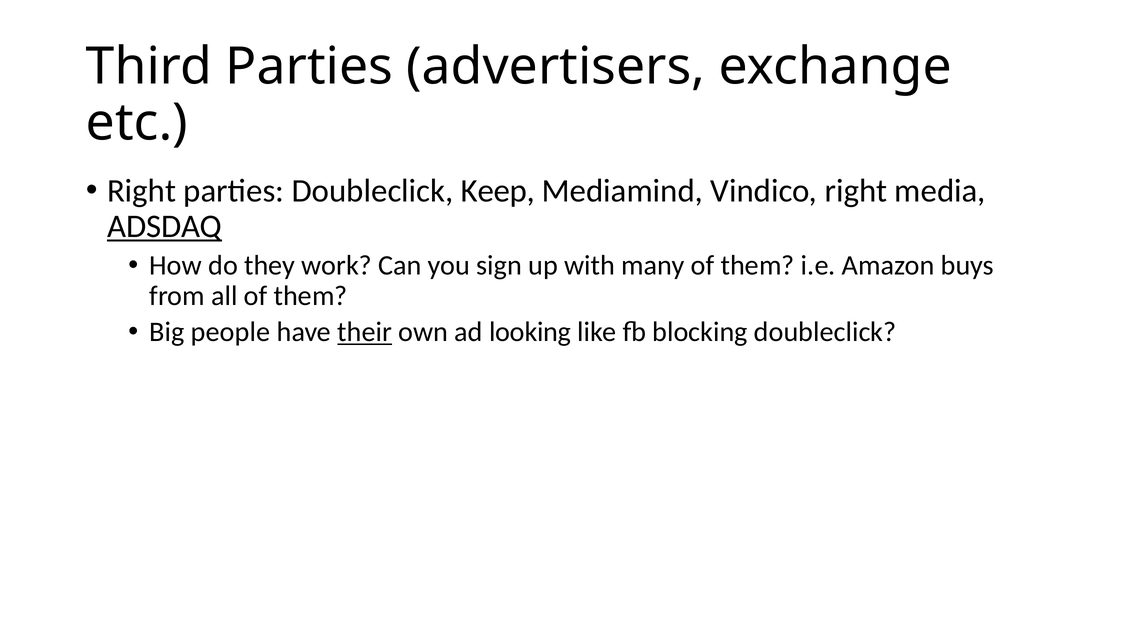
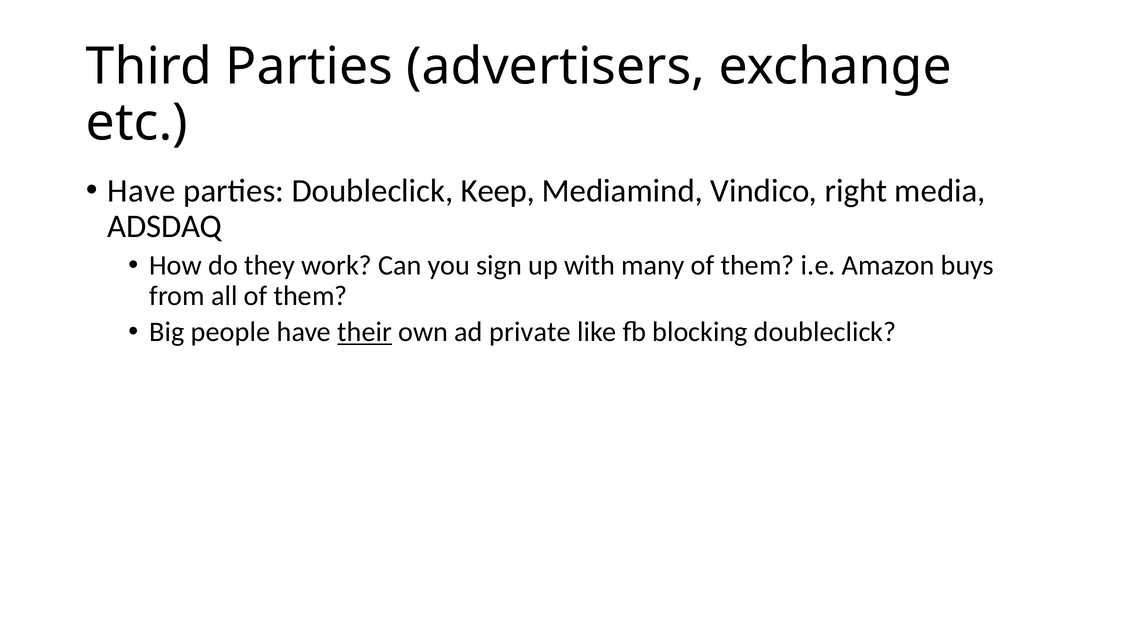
Right at (142, 191): Right -> Have
ADSDAQ underline: present -> none
looking: looking -> private
